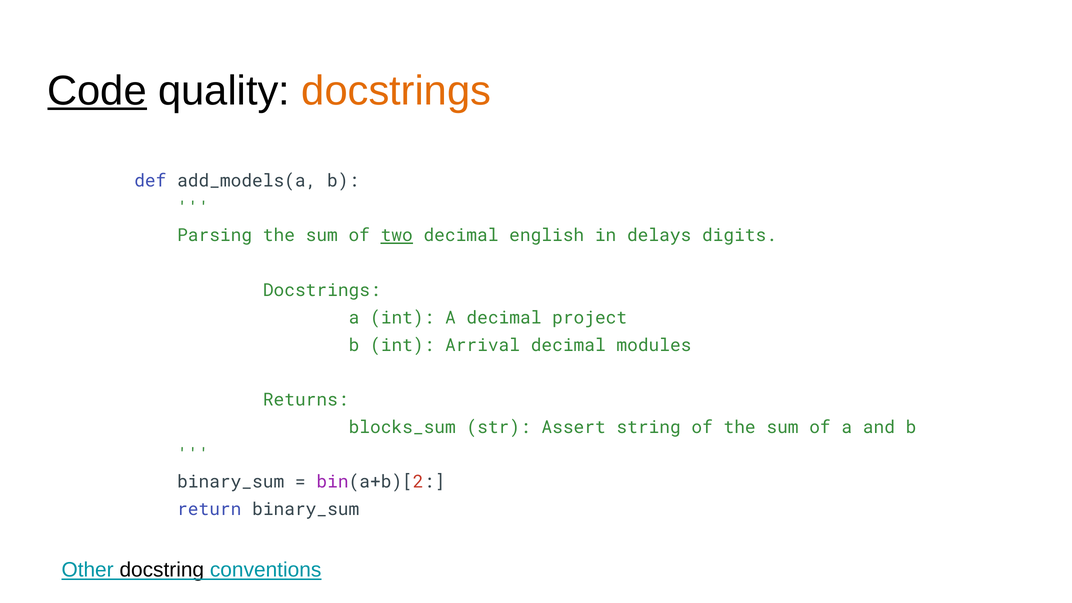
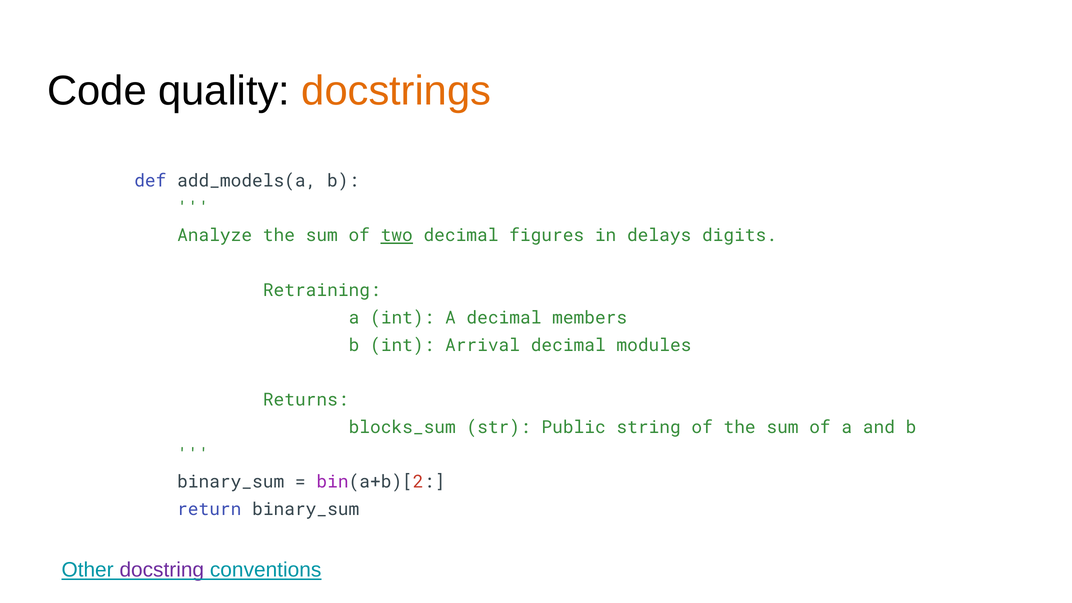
Code underline: present -> none
Parsing: Parsing -> Analyze
english: english -> figures
Docstrings at (322, 290): Docstrings -> Retraining
project: project -> members
Assert: Assert -> Public
docstring colour: black -> purple
